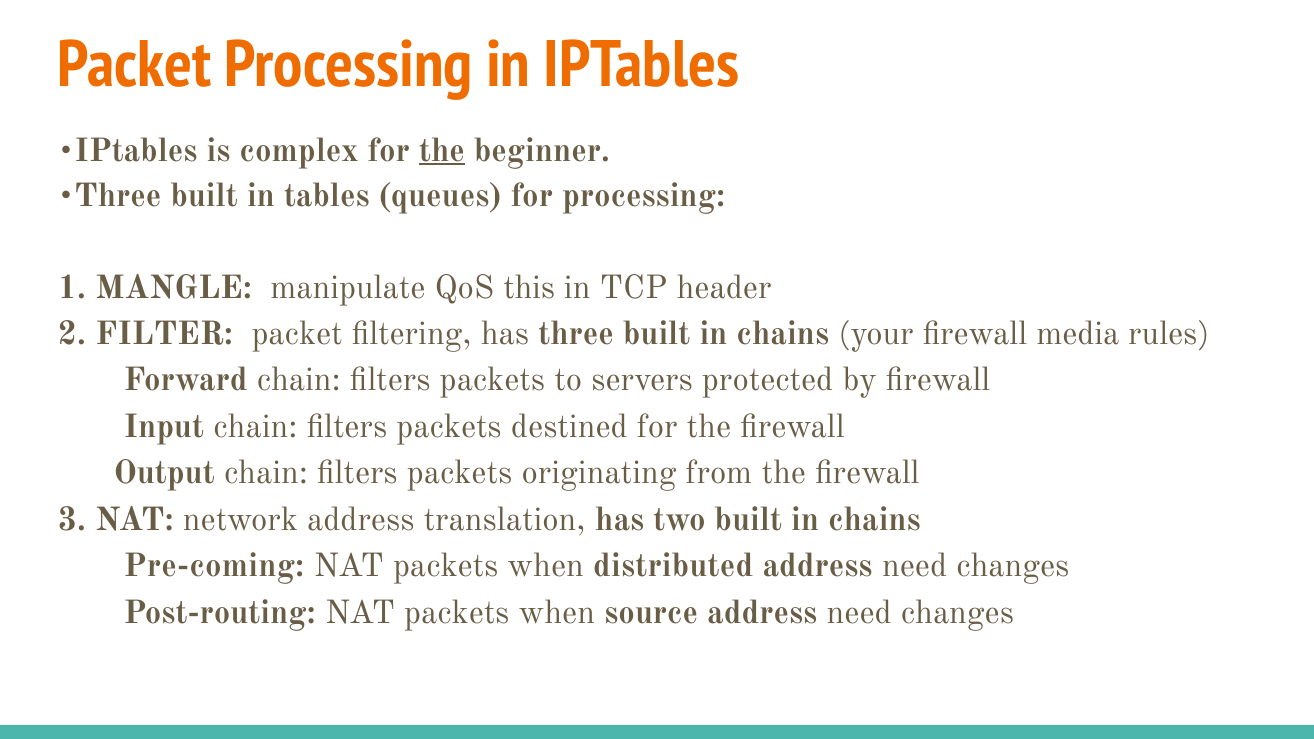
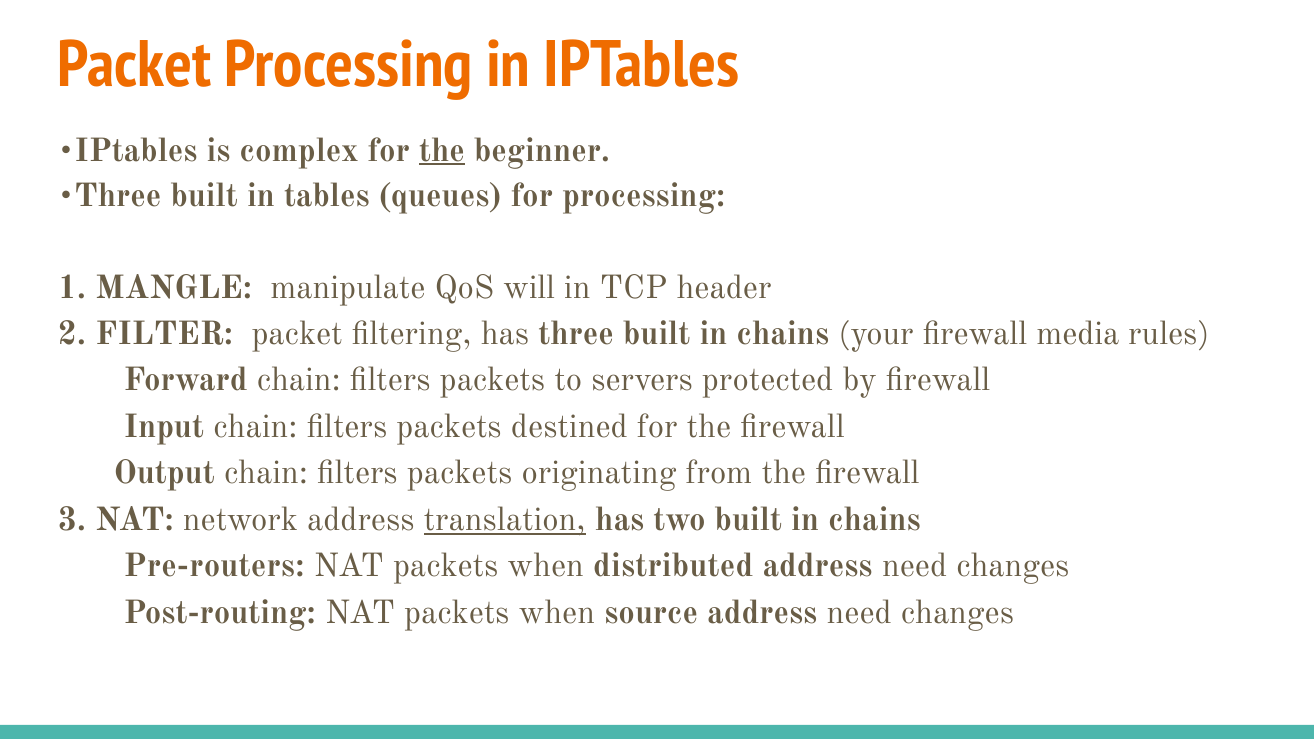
this: this -> will
translation underline: none -> present
Pre-coming: Pre-coming -> Pre-routers
